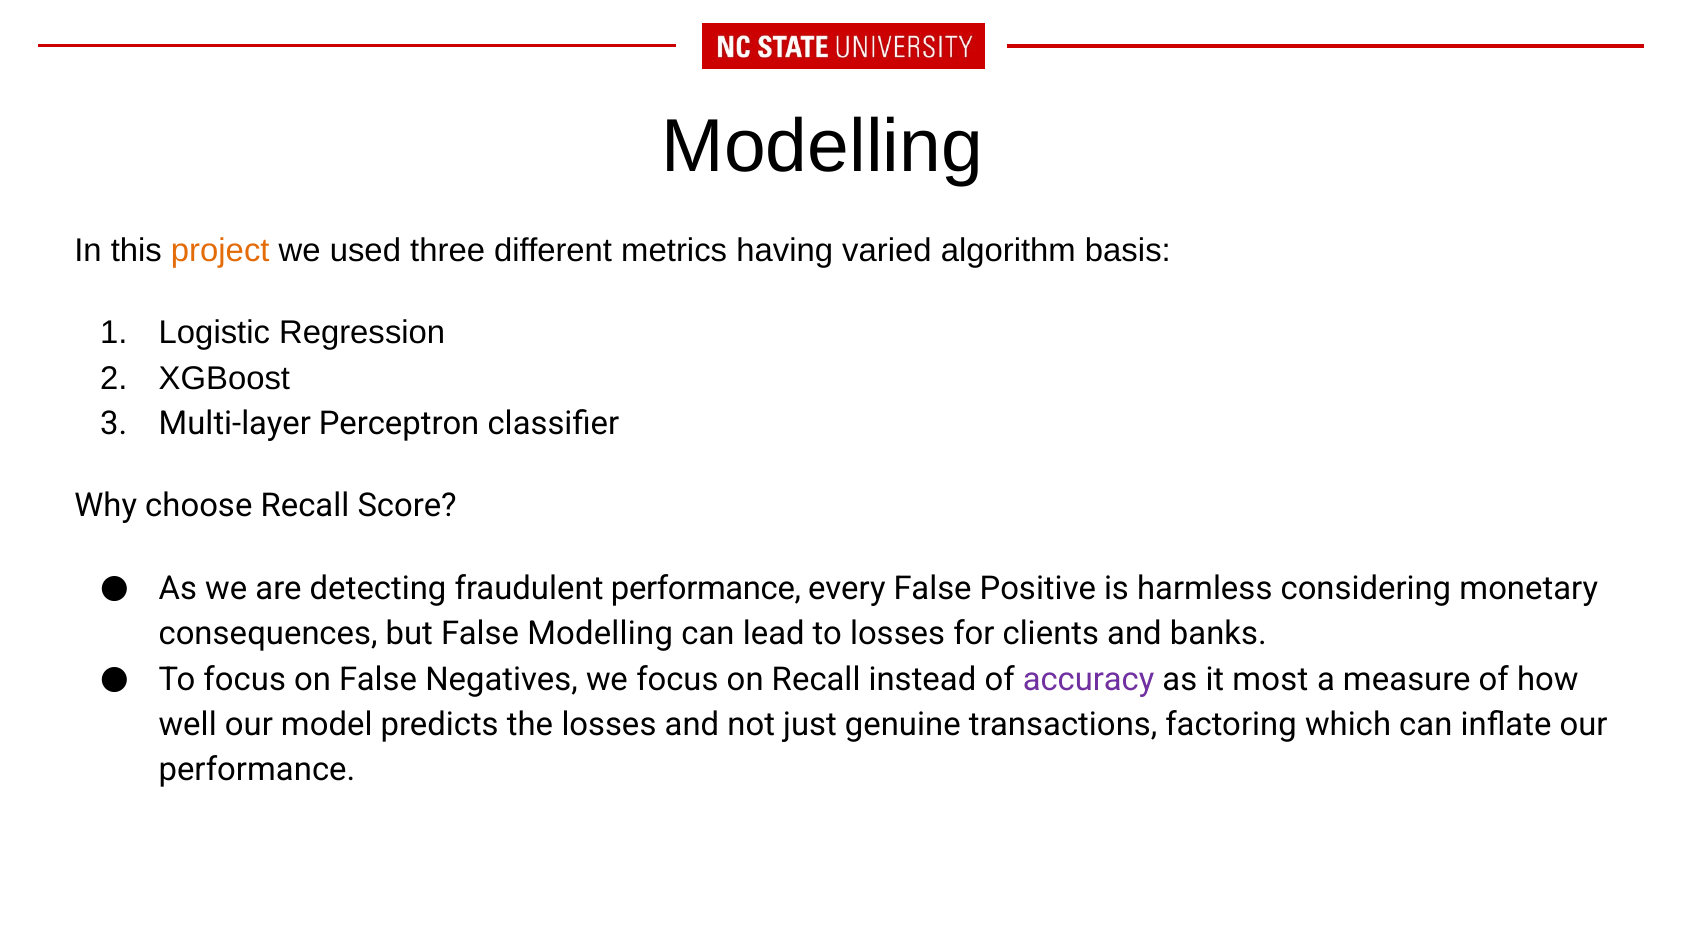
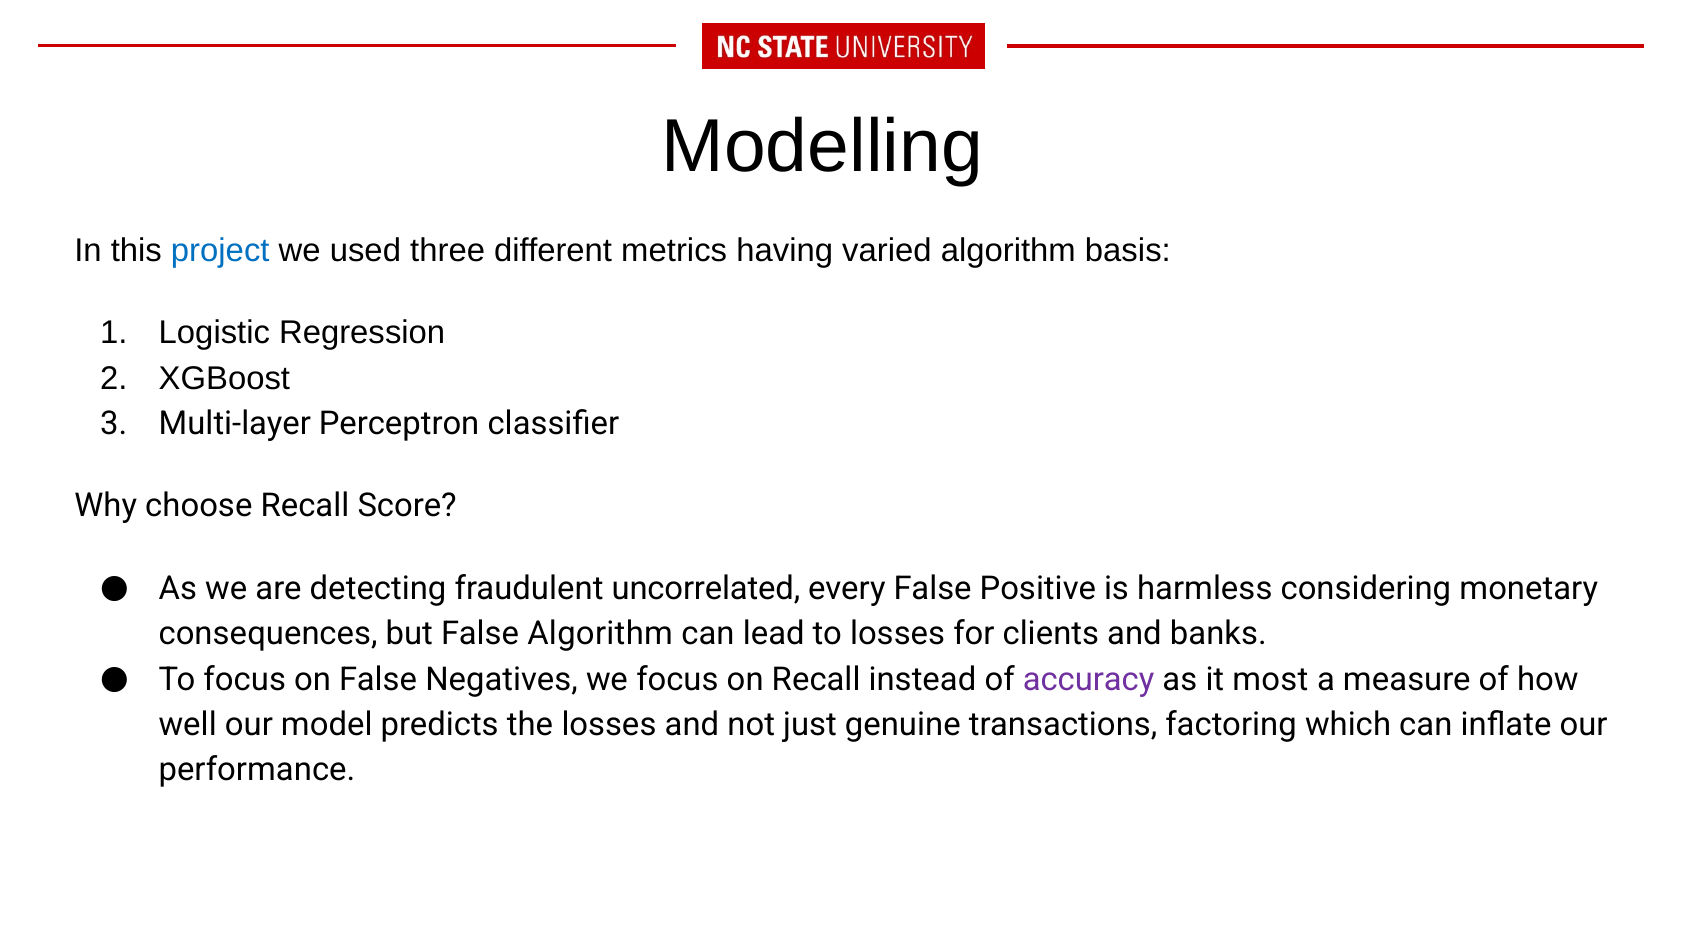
project colour: orange -> blue
fraudulent performance: performance -> uncorrelated
False Modelling: Modelling -> Algorithm
